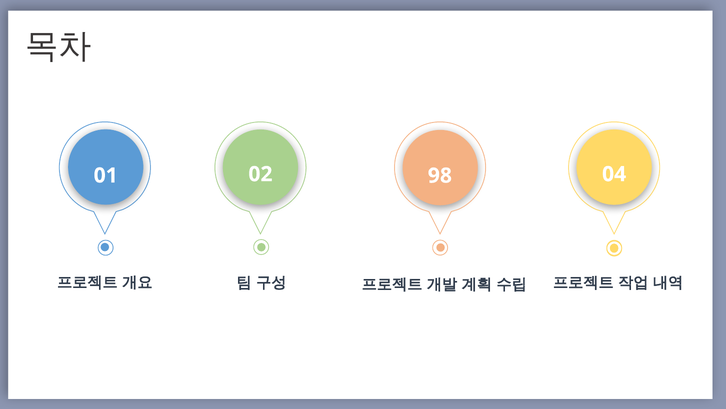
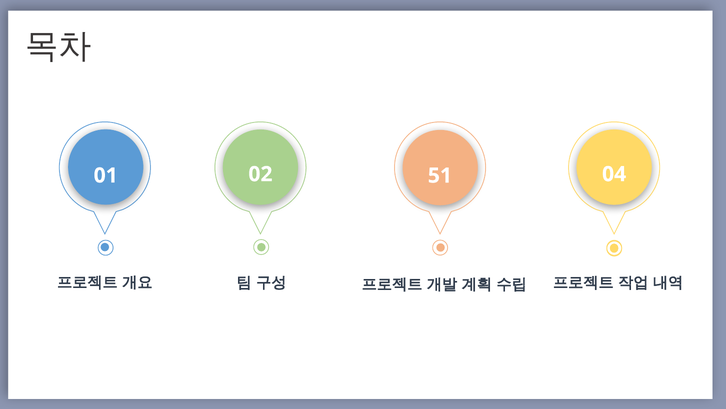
98: 98 -> 51
